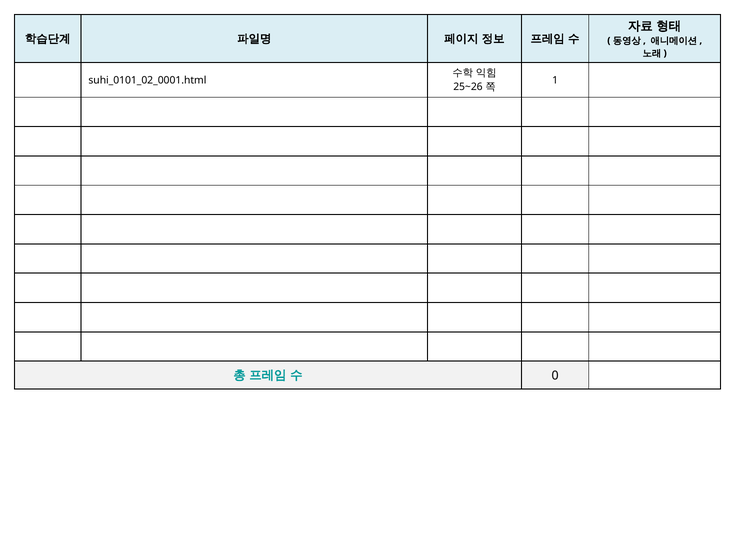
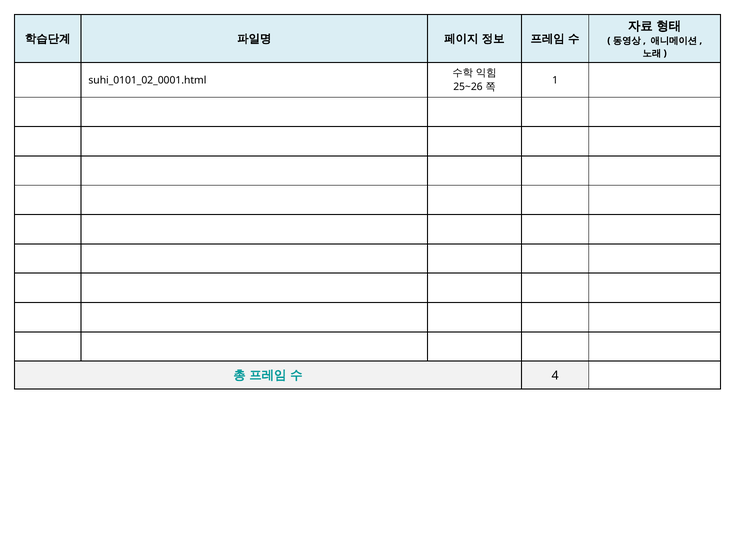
0: 0 -> 4
